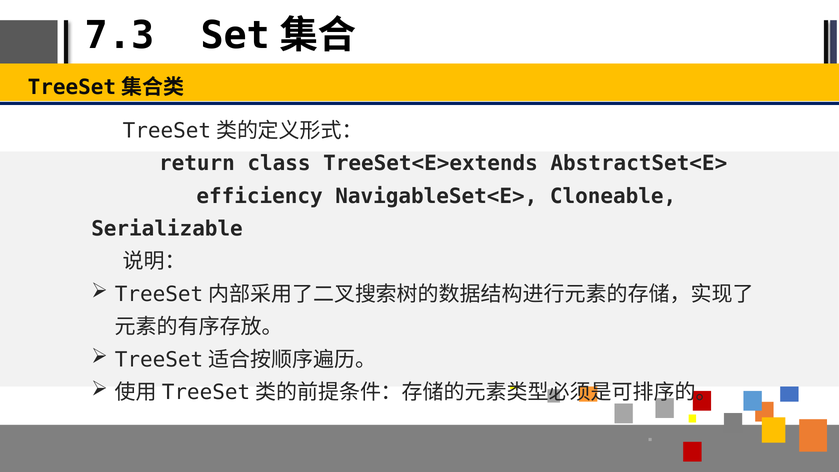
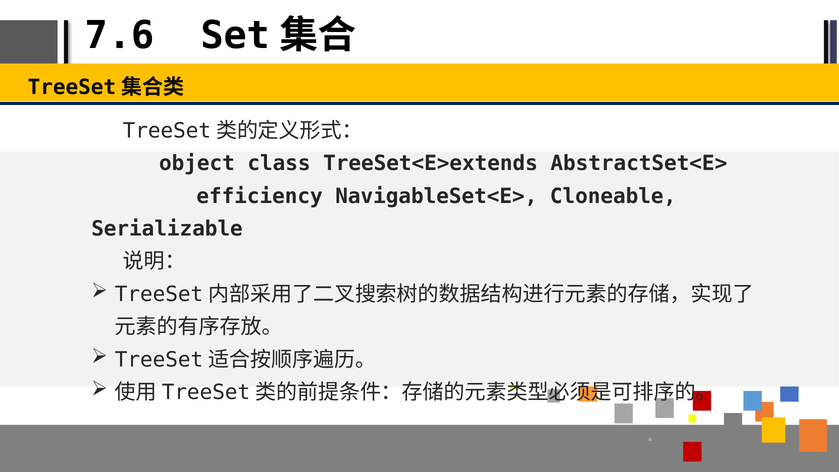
7.3: 7.3 -> 7.6
return: return -> object
